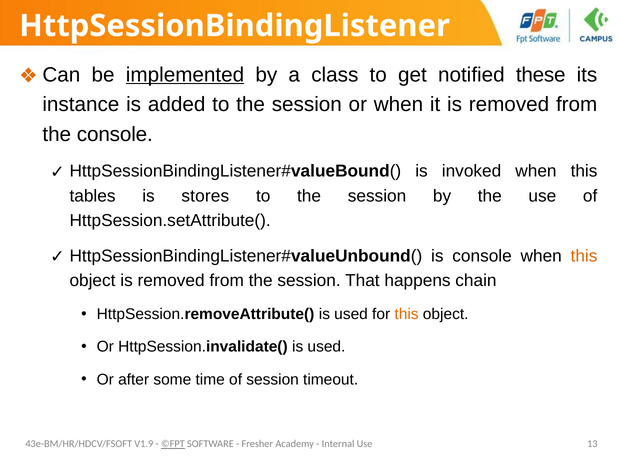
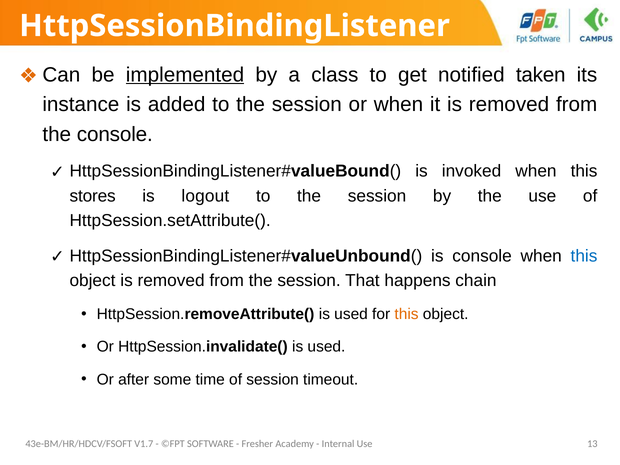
these: these -> taken
tables: tables -> stores
stores: stores -> logout
this at (584, 256) colour: orange -> blue
V1.9: V1.9 -> V1.7
©FPT underline: present -> none
